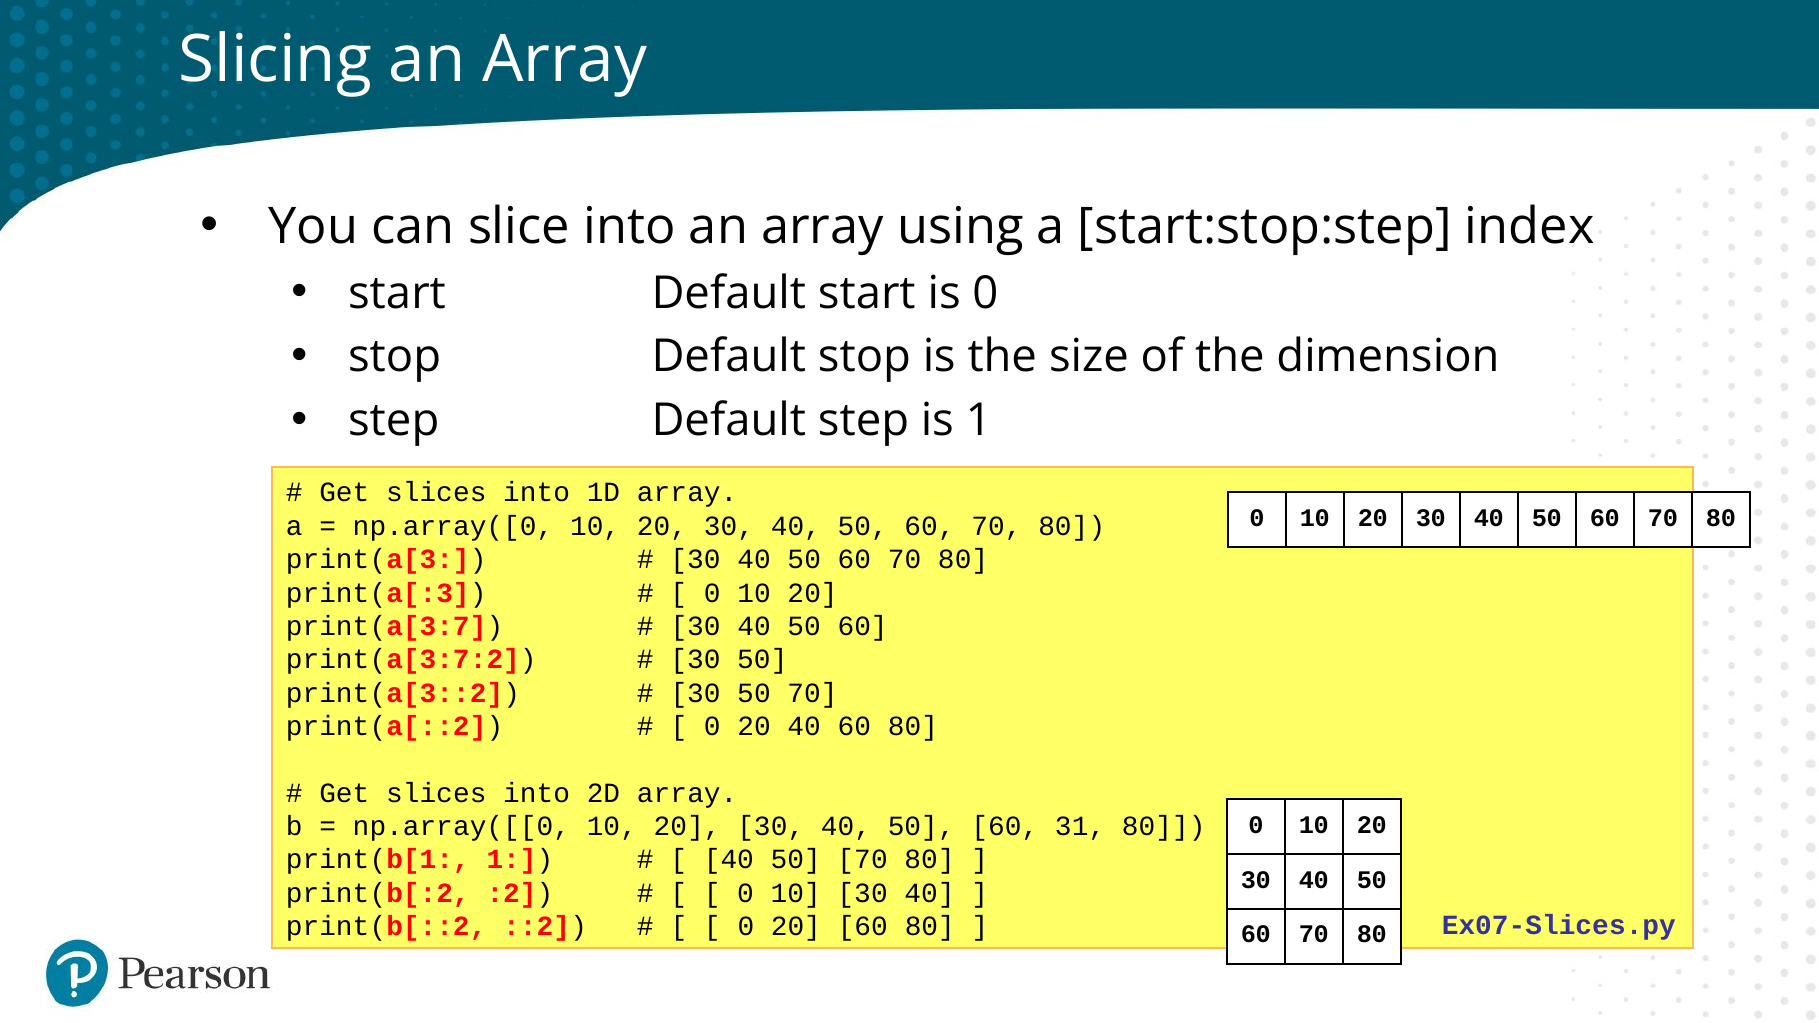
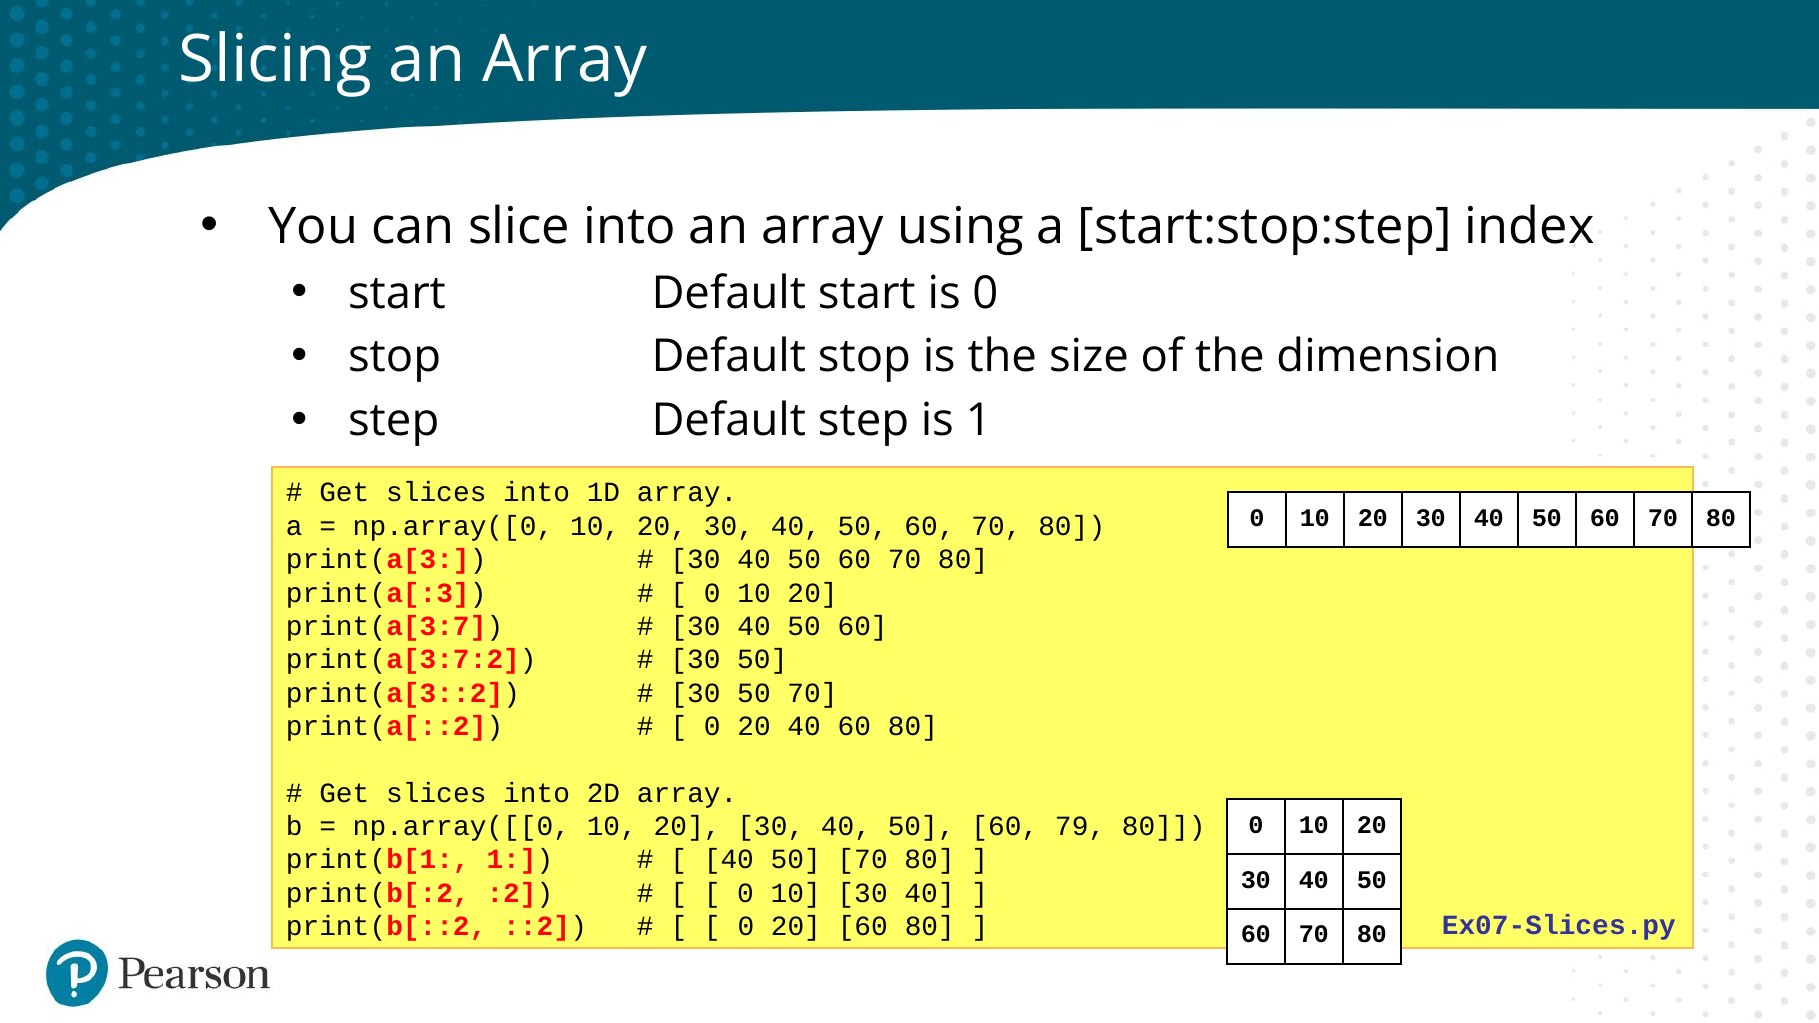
31: 31 -> 79
